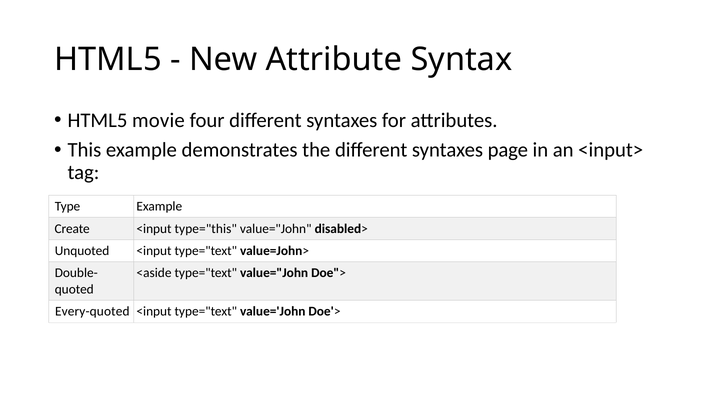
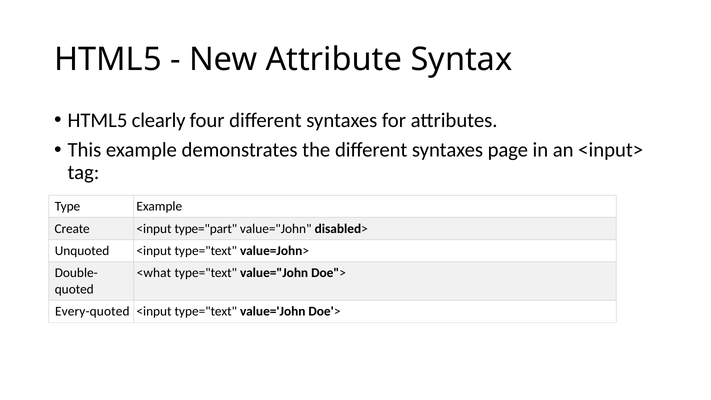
movie: movie -> clearly
type="this: type="this -> type="part
<aside: <aside -> <what
